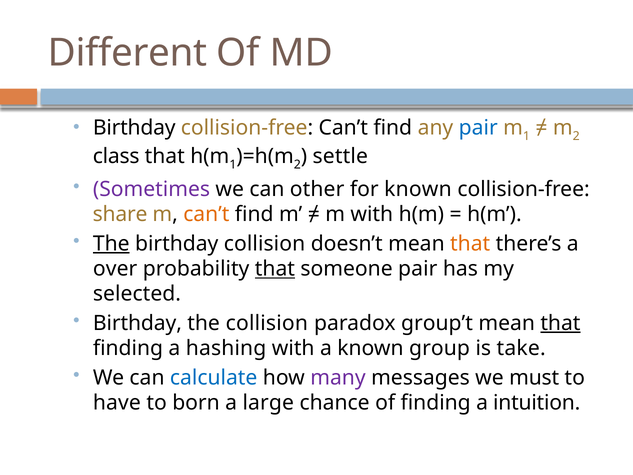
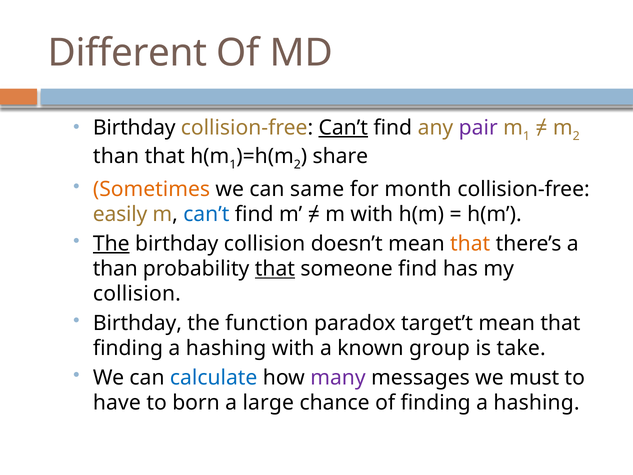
Can’t at (343, 128) underline: none -> present
pair at (478, 128) colour: blue -> purple
class at (116, 156): class -> than
settle: settle -> share
Sometimes colour: purple -> orange
other: other -> same
for known: known -> month
share: share -> easily
can’t at (206, 214) colour: orange -> blue
over at (115, 269): over -> than
someone pair: pair -> find
selected at (137, 294): selected -> collision
the collision: collision -> function
group’t: group’t -> target’t
that at (560, 323) underline: present -> none
of finding a intuition: intuition -> hashing
